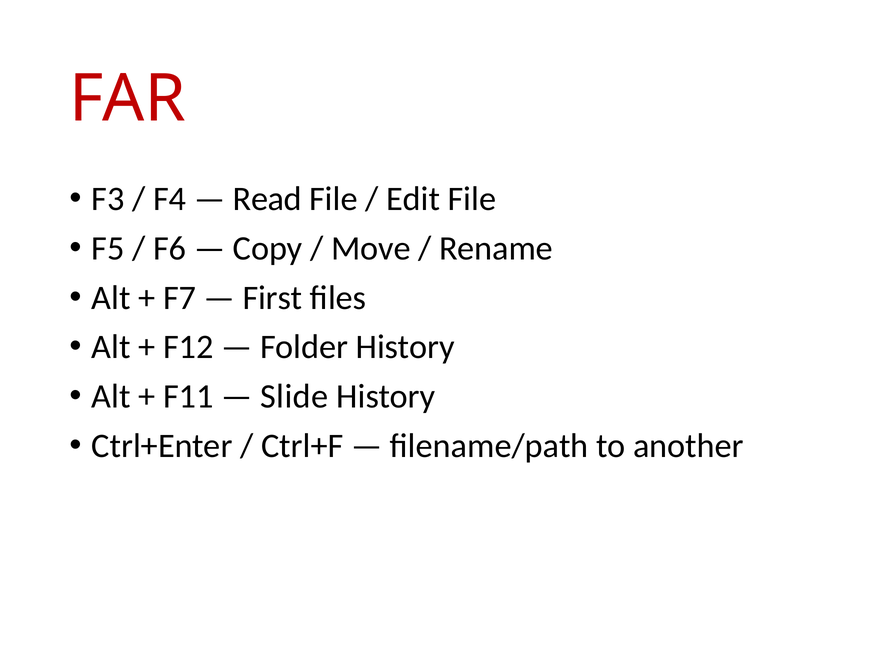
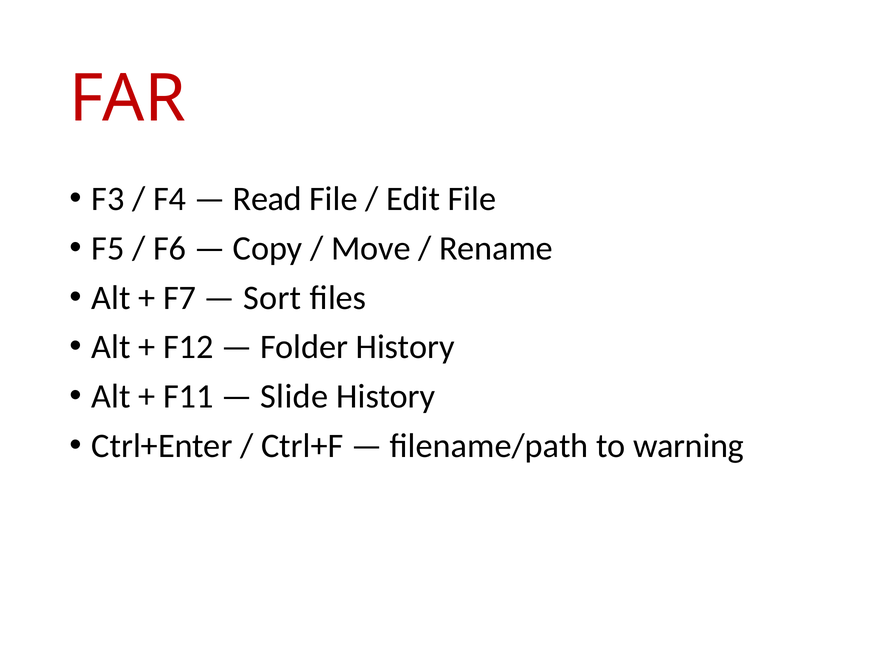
First: First -> Sort
another: another -> warning
